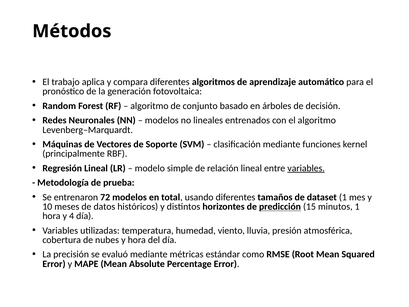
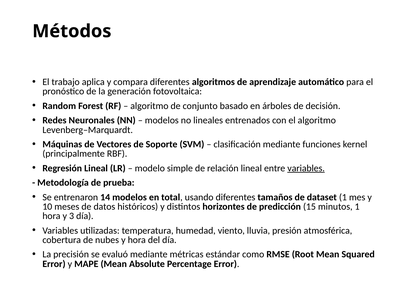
72: 72 -> 14
predicción underline: present -> none
4: 4 -> 3
